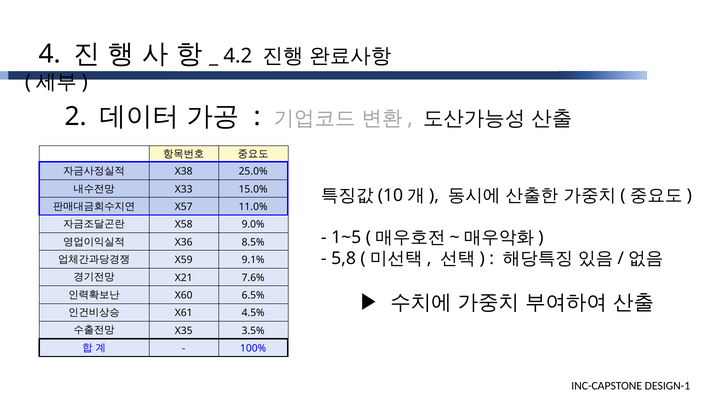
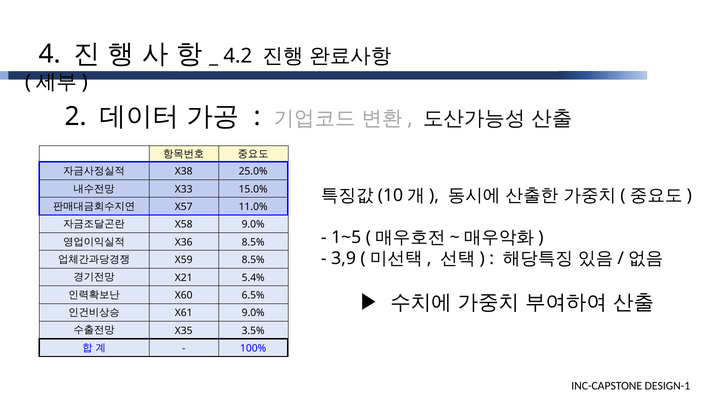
5,8: 5,8 -> 3,9
X59 9.1%: 9.1% -> 8.5%
7.6%: 7.6% -> 5.4%
X61 4.5%: 4.5% -> 9.0%
